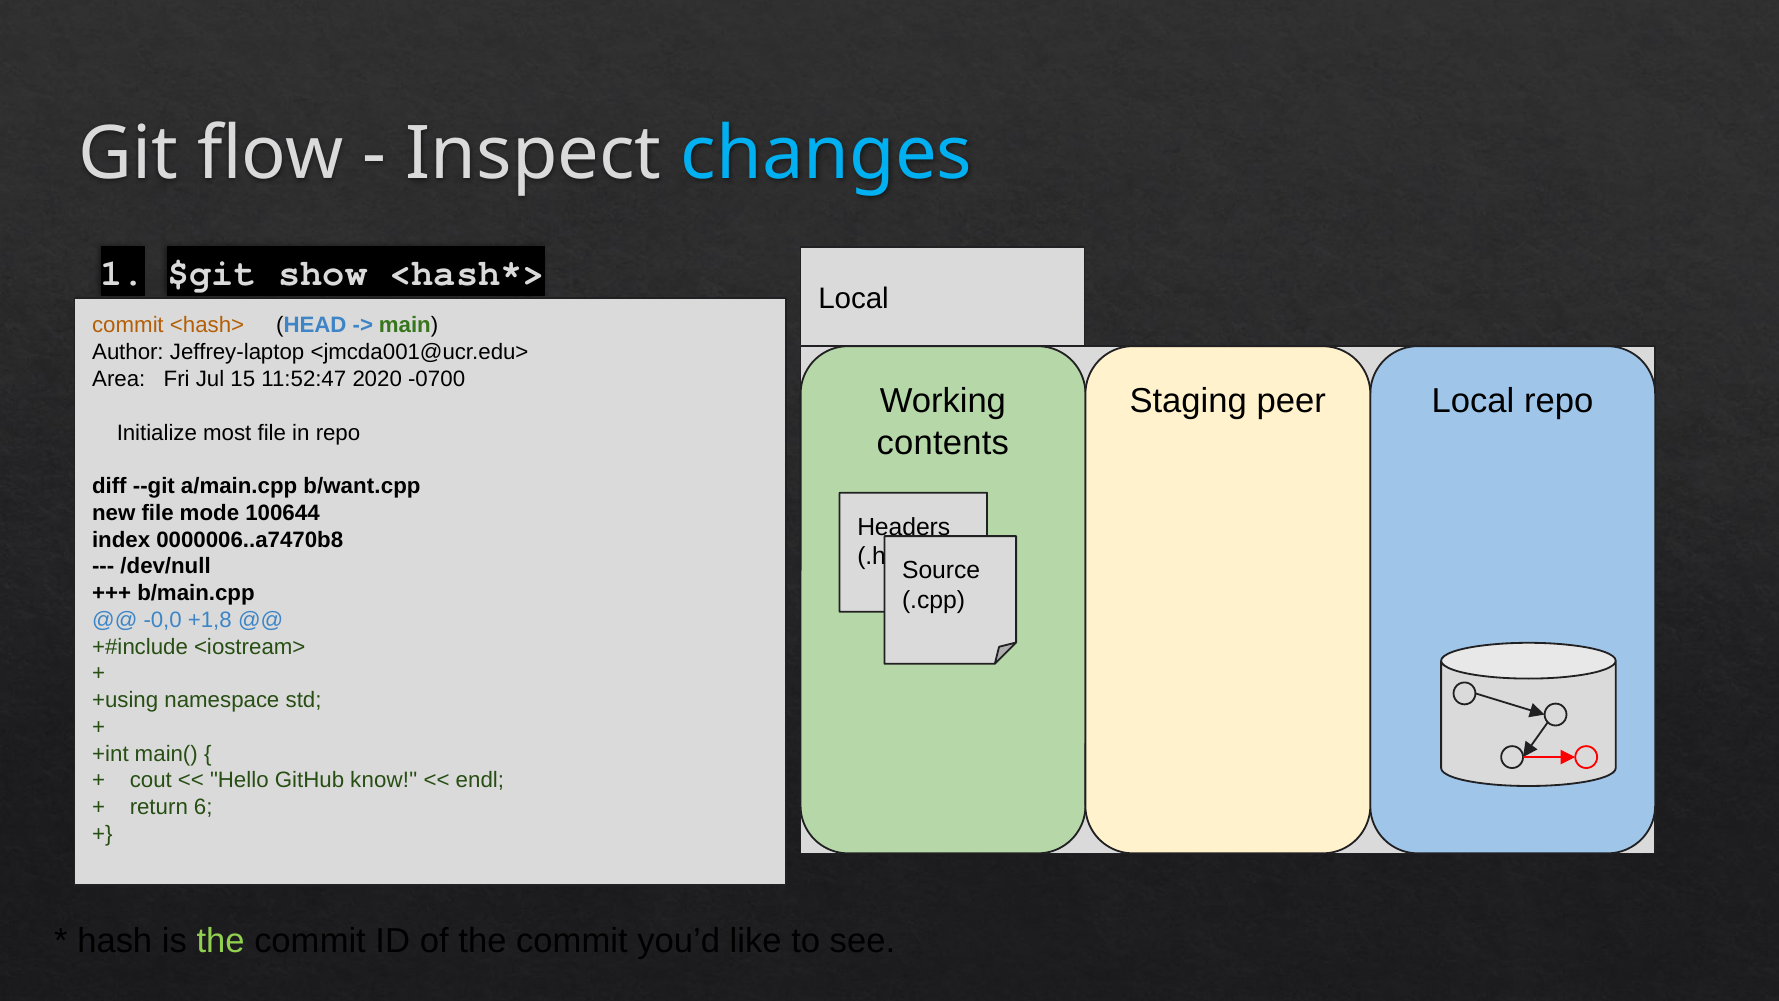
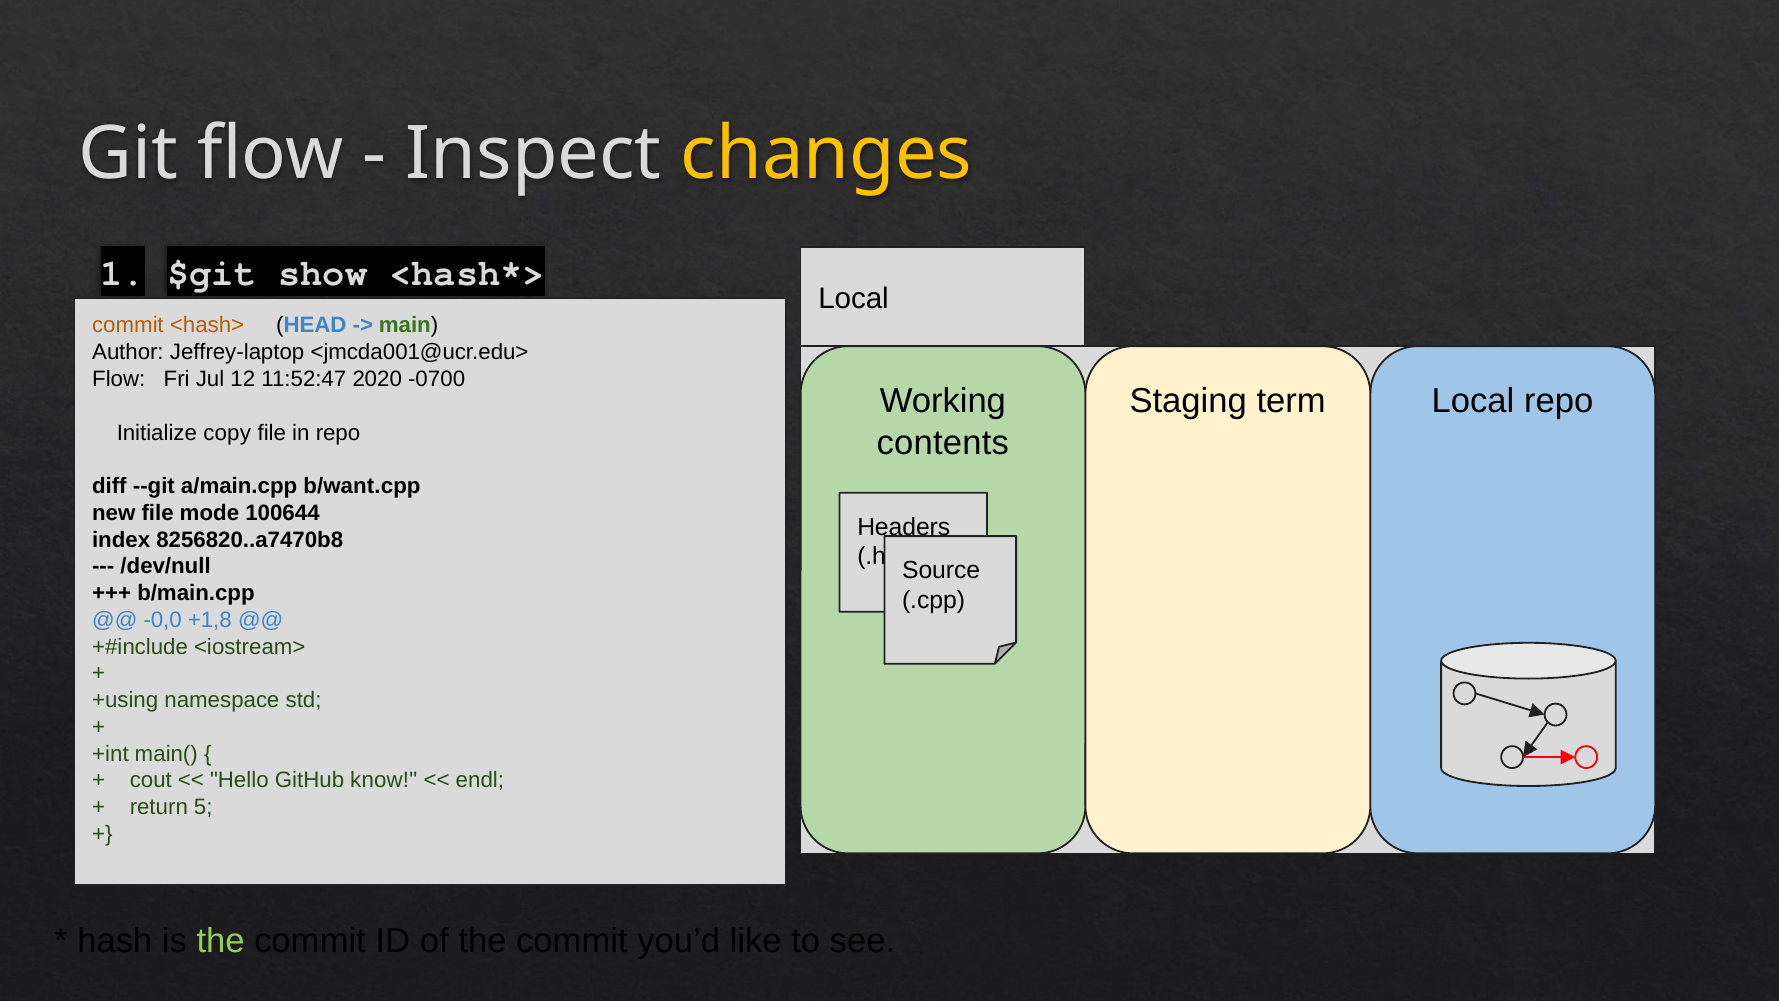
changes colour: light blue -> yellow
Area at (119, 379): Area -> Flow
15: 15 -> 12
peer: peer -> term
most: most -> copy
0000006..a7470b8: 0000006..a7470b8 -> 8256820..a7470b8
6: 6 -> 5
